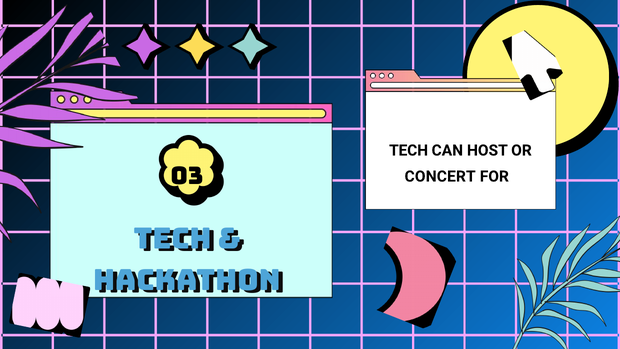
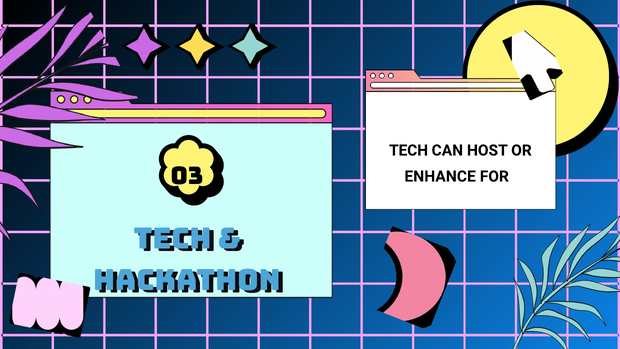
CONCERT: CONCERT -> ENHANCE
